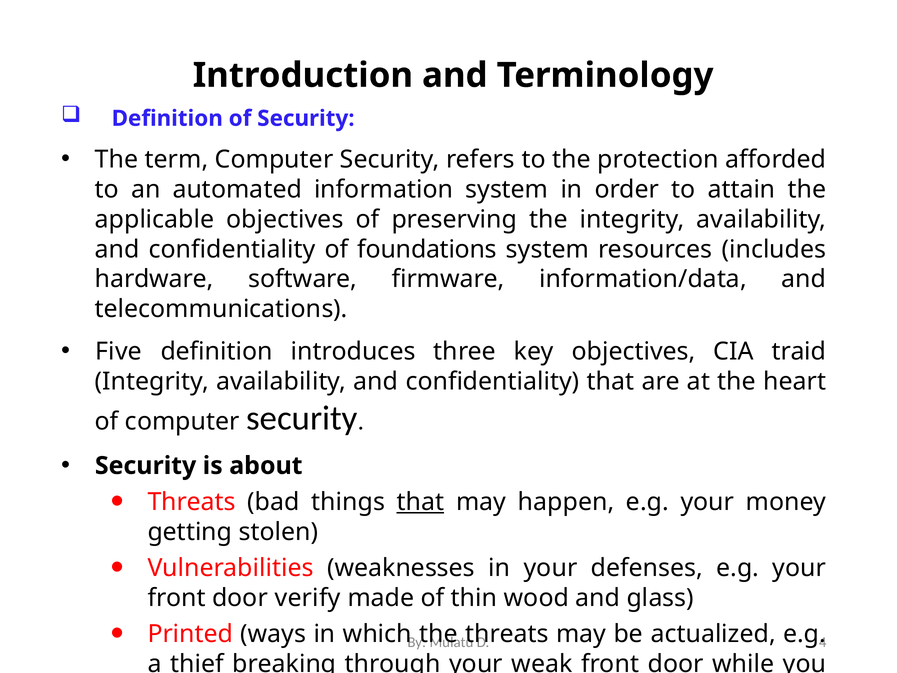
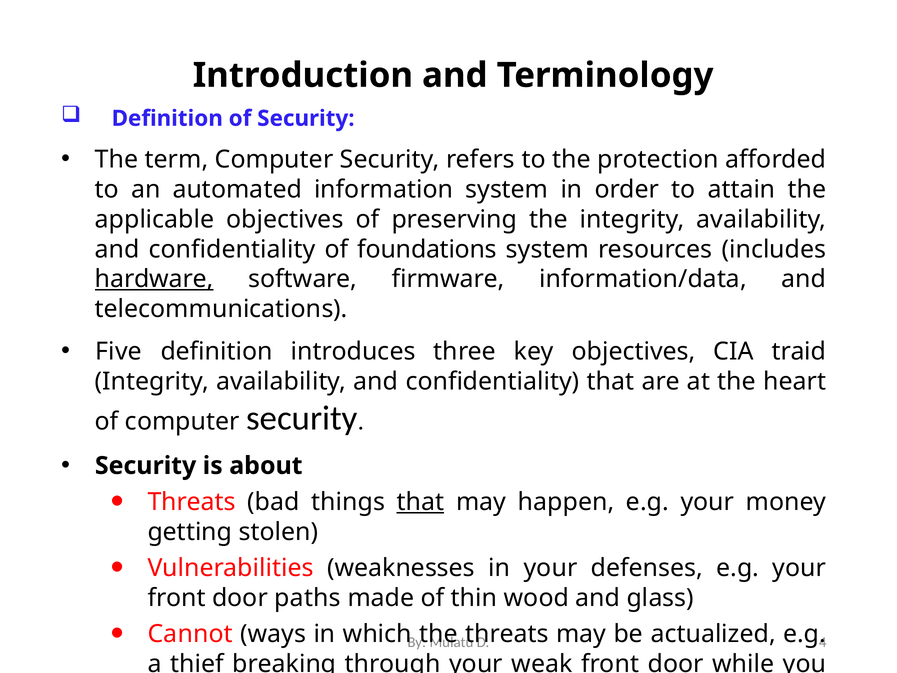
hardware underline: none -> present
verify: verify -> paths
Printed: Printed -> Cannot
